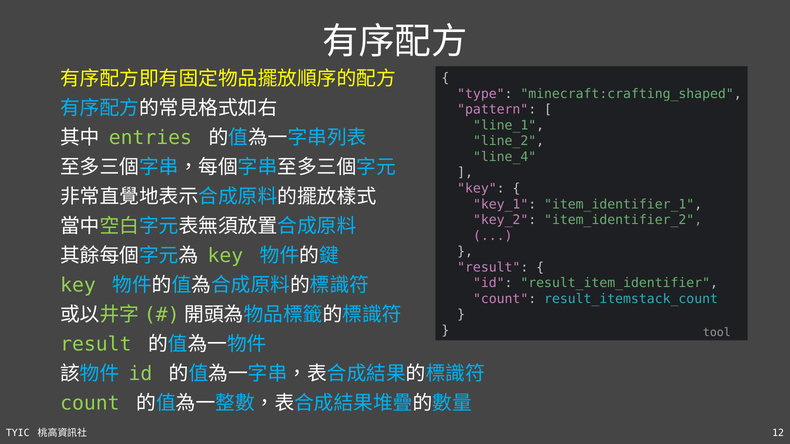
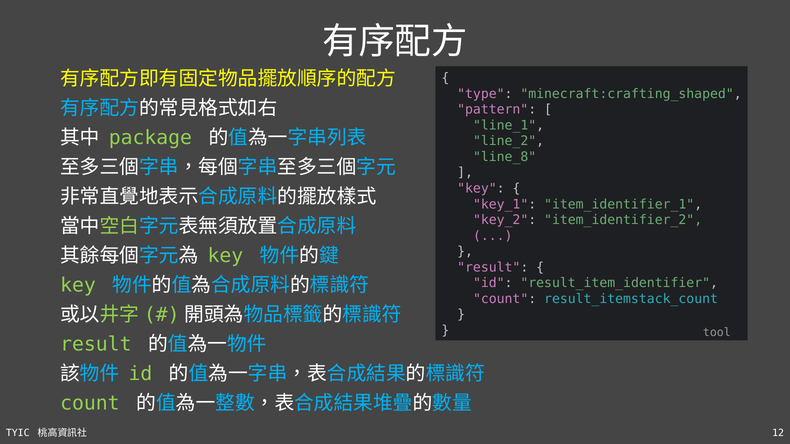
entries: entries -> package
line_4: line_4 -> line_8
